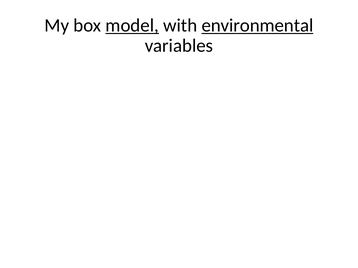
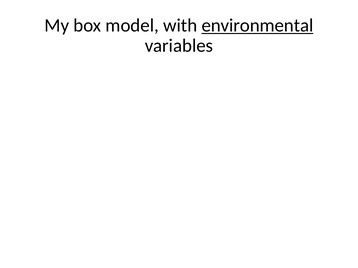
model underline: present -> none
